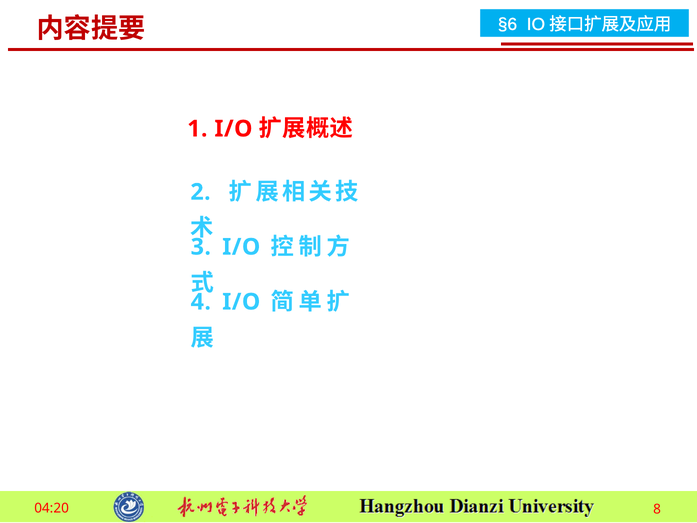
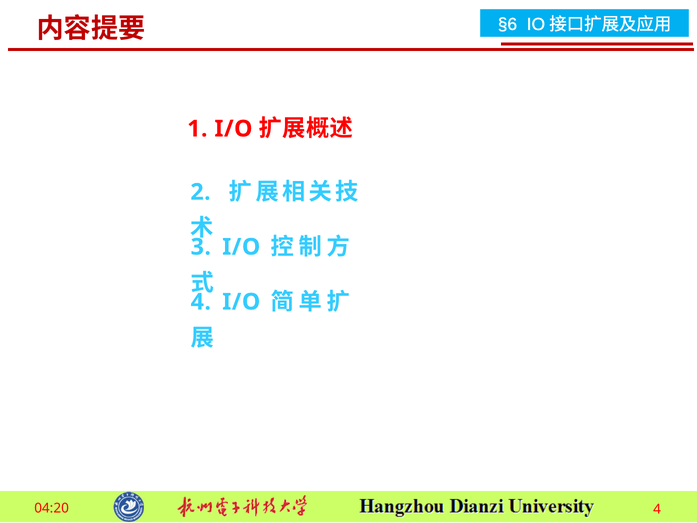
8 at (657, 509): 8 -> 4
